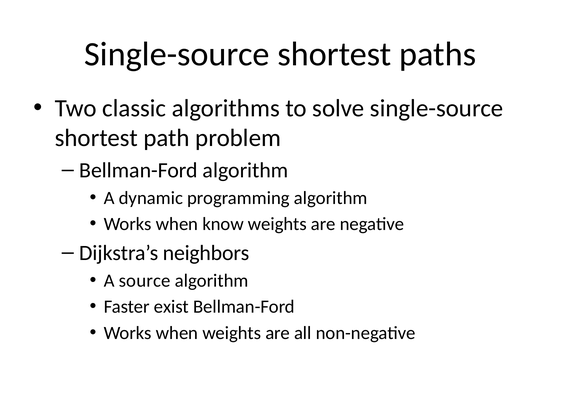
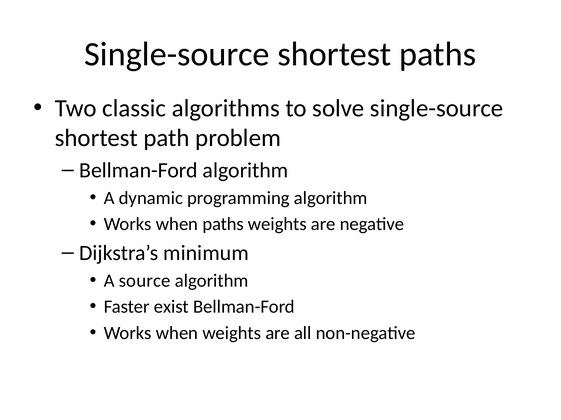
when know: know -> paths
neighbors: neighbors -> minimum
